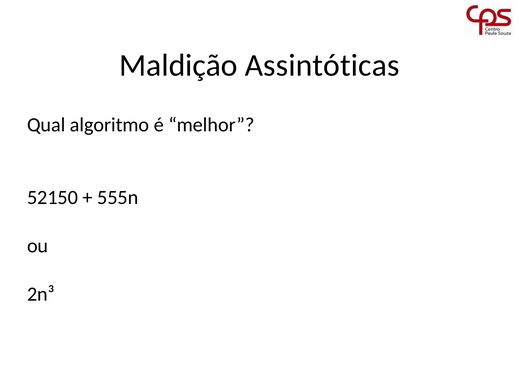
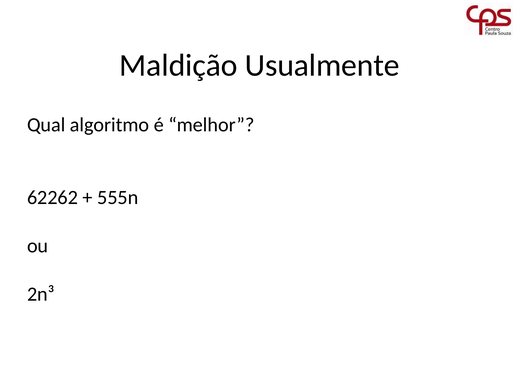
Assintóticas: Assintóticas -> Usualmente
52150: 52150 -> 62262
